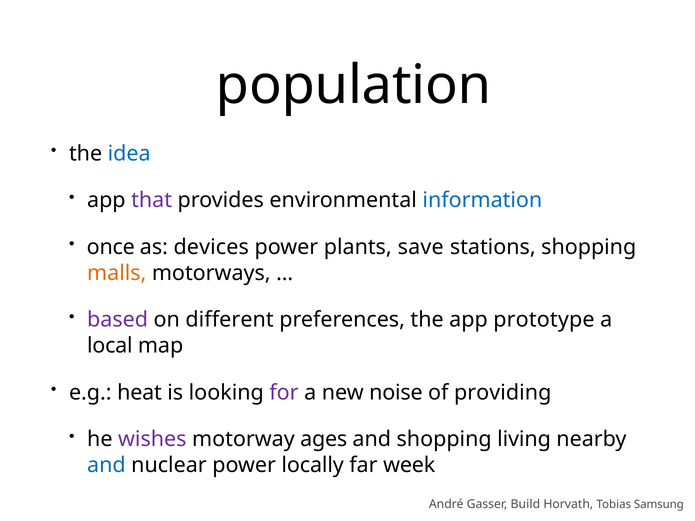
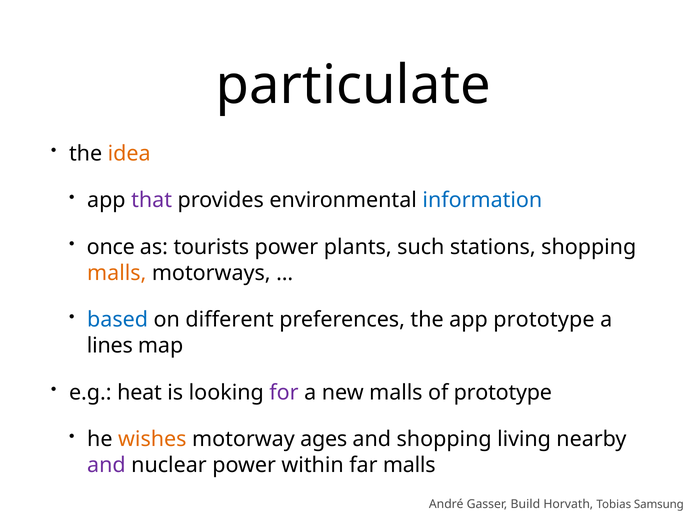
population: population -> particulate
idea colour: blue -> orange
devices: devices -> tourists
save: save -> such
based colour: purple -> blue
local: local -> lines
new noise: noise -> malls
of providing: providing -> prototype
wishes colour: purple -> orange
and at (106, 465) colour: blue -> purple
locally: locally -> within
far week: week -> malls
